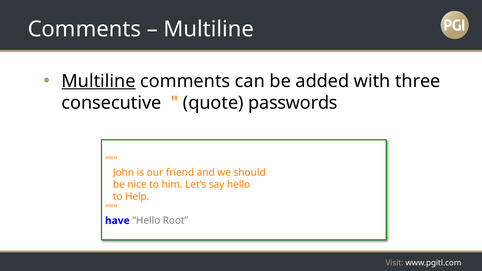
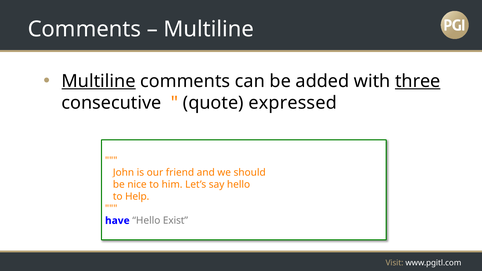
three underline: none -> present
passwords: passwords -> expressed
Root: Root -> Exist
